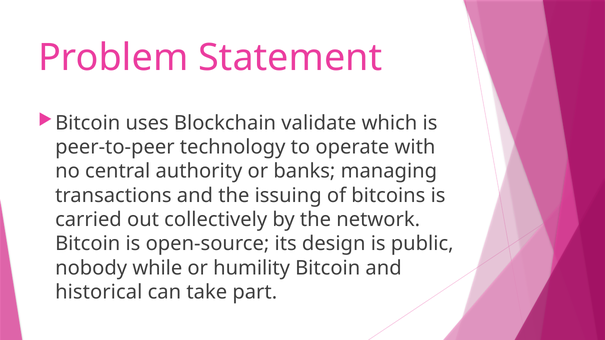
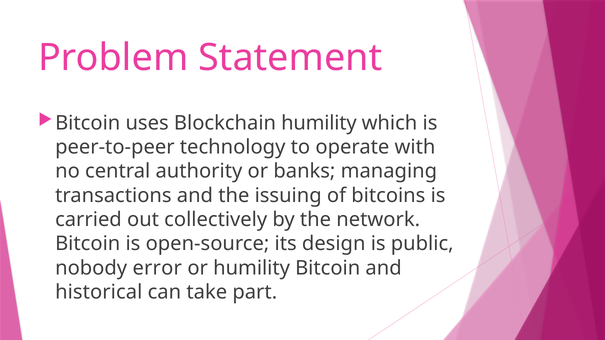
Blockchain validate: validate -> humility
while: while -> error
